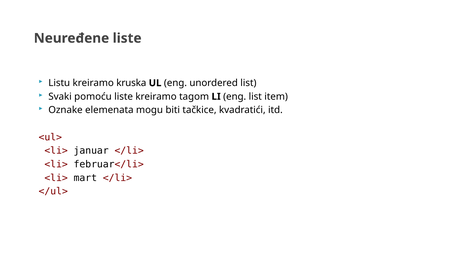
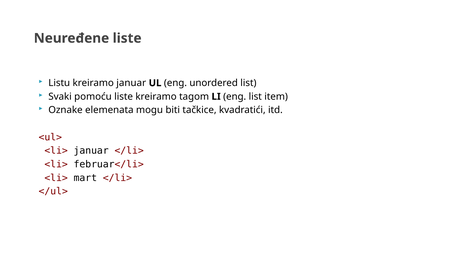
kreiramo kruska: kruska -> januar
